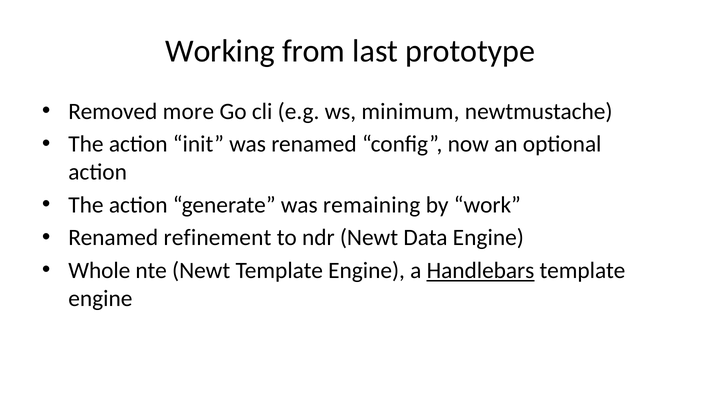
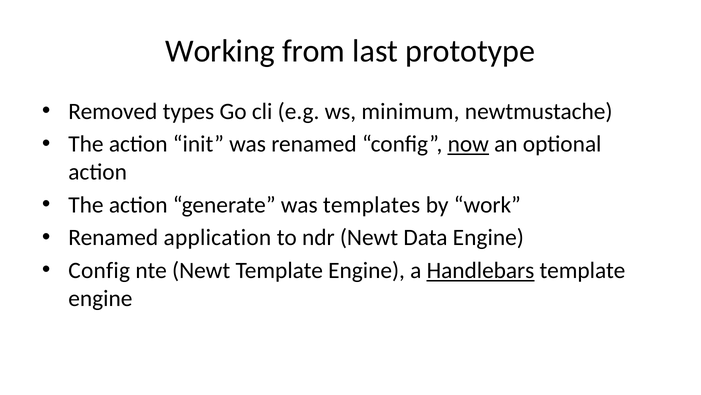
more: more -> types
now underline: none -> present
remaining: remaining -> templates
refinement: refinement -> application
Whole at (99, 270): Whole -> Config
